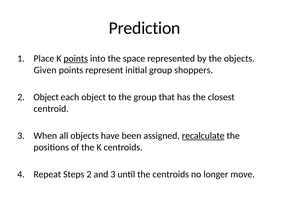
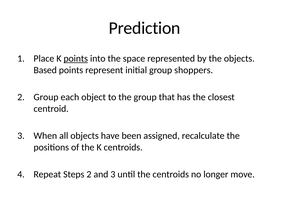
Given: Given -> Based
2 Object: Object -> Group
recalculate underline: present -> none
